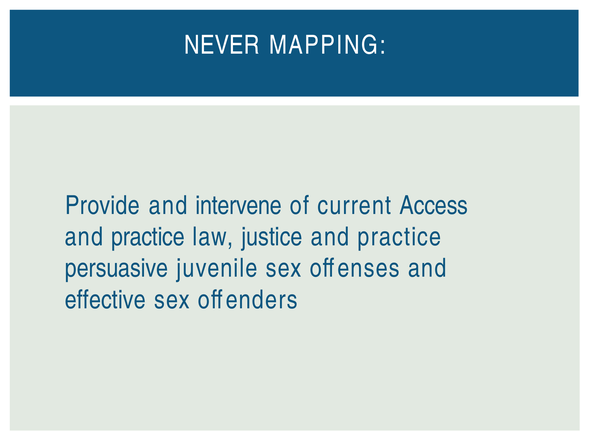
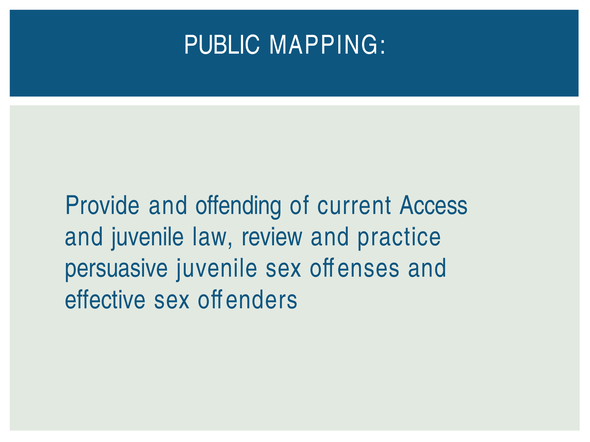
NEVER: NEVER -> PUBLIC
intervene: intervene -> offending
practice at (148, 237): practice -> juvenile
justice: justice -> review
